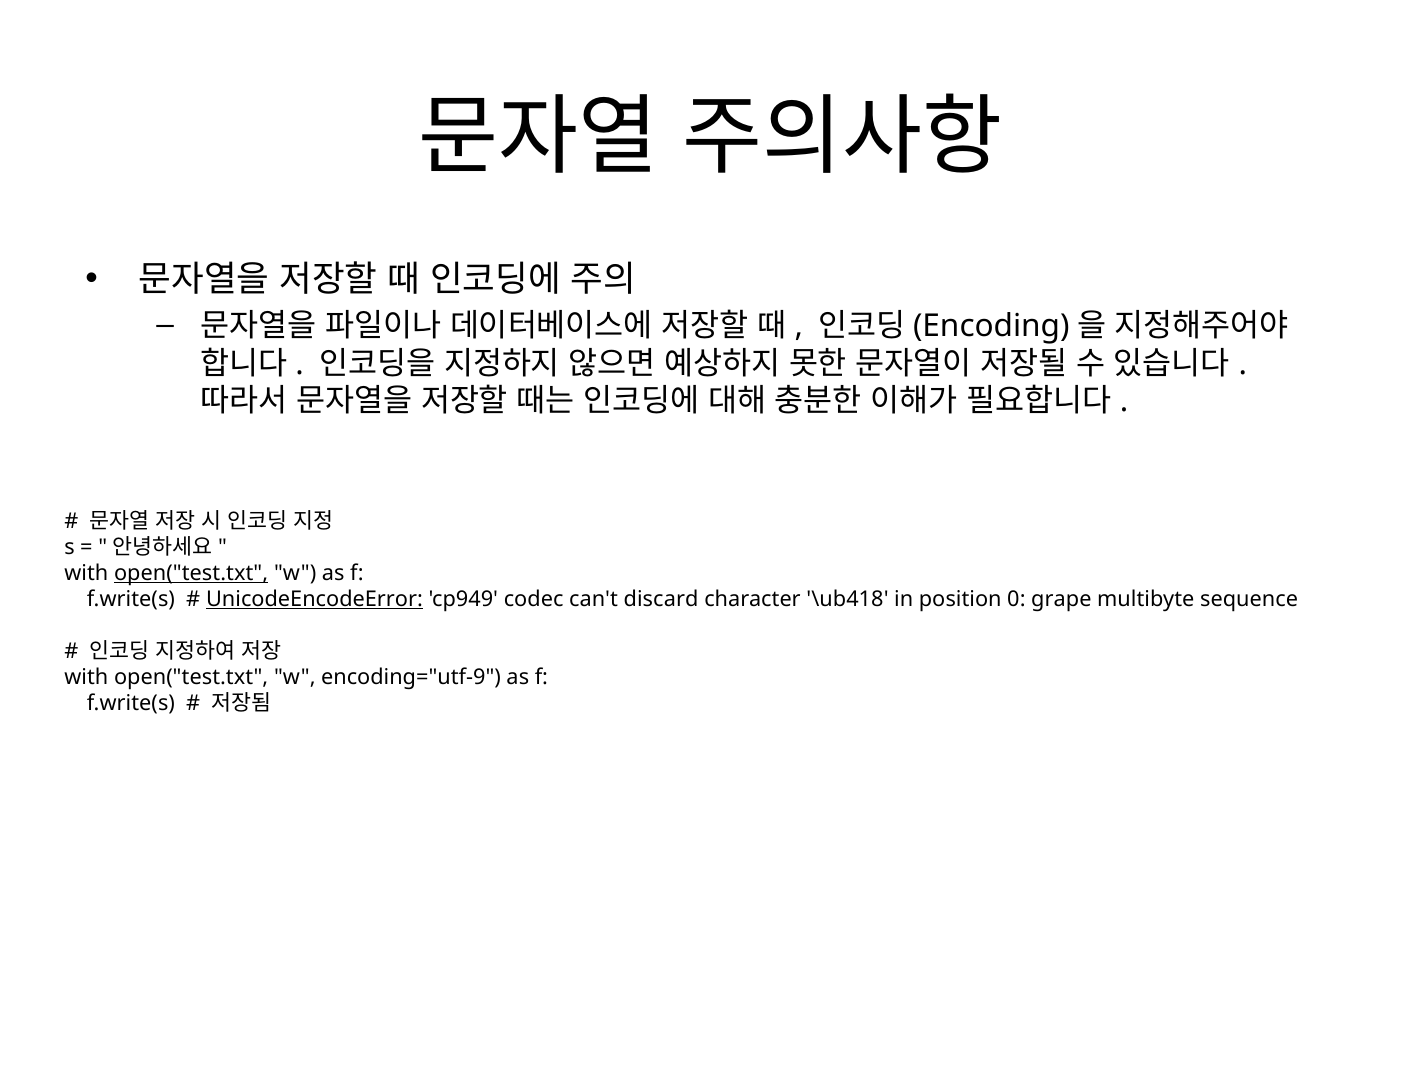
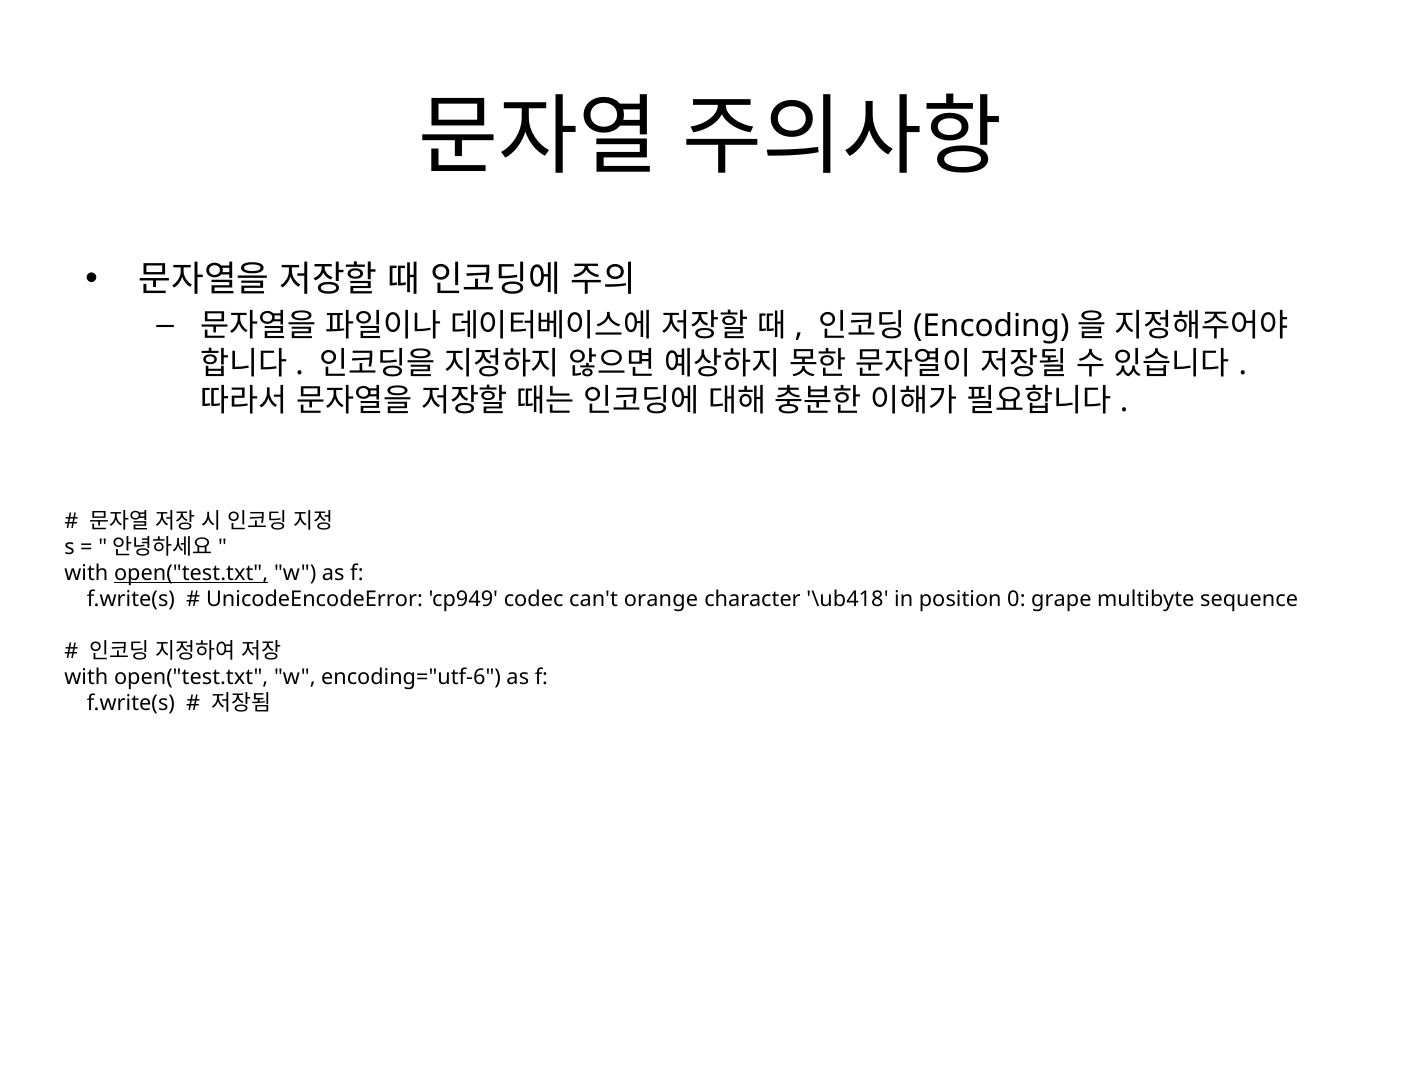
UnicodeEncodeError underline: present -> none
discard: discard -> orange
encoding="utf-9: encoding="utf-9 -> encoding="utf-6
